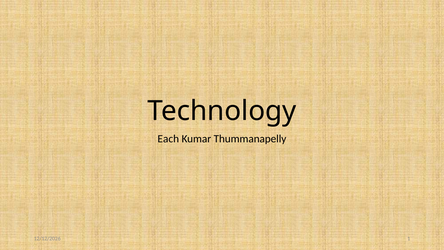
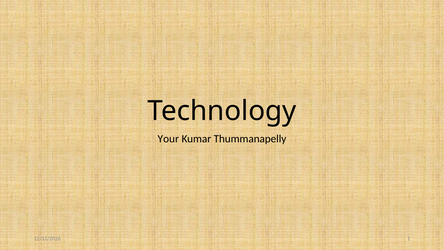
Each: Each -> Your
